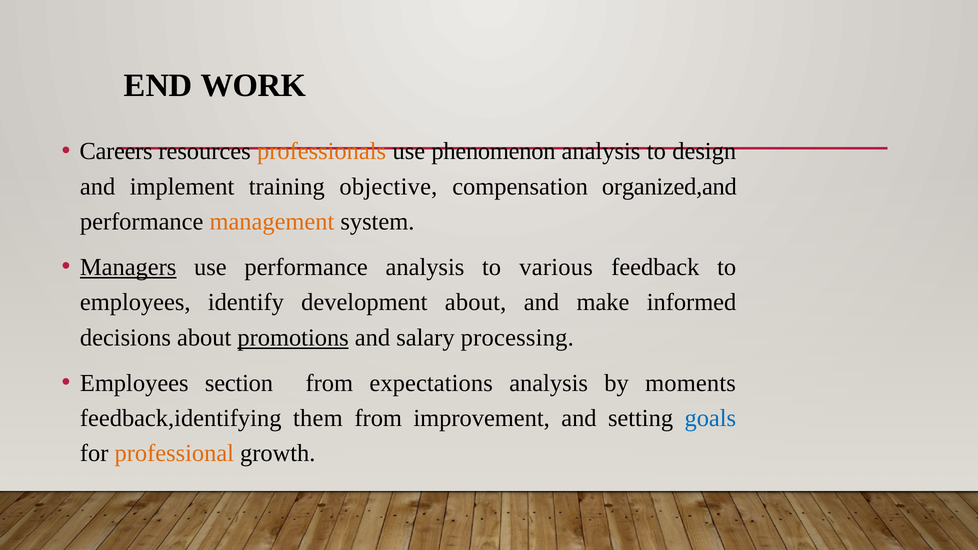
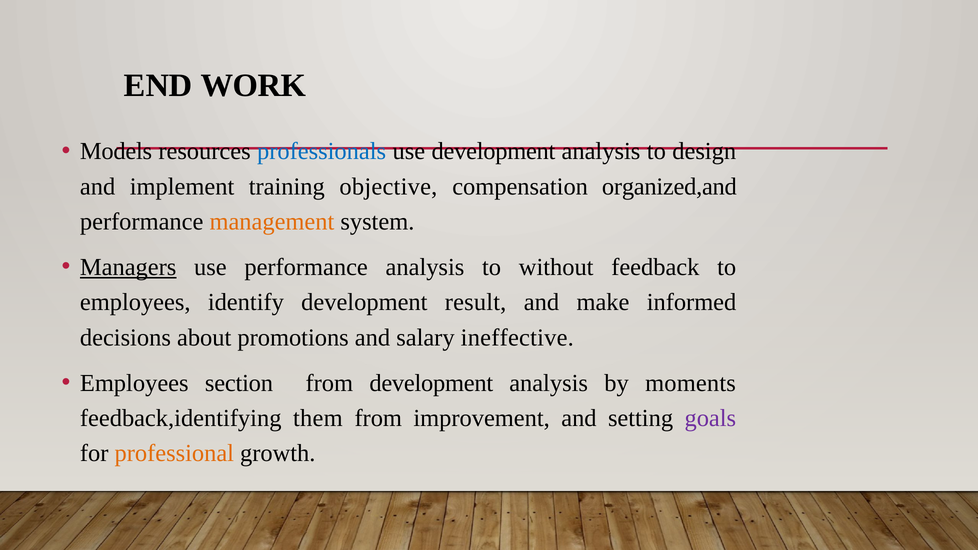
Careers: Careers -> Models
professionals colour: orange -> blue
use phenomenon: phenomenon -> development
various: various -> without
development about: about -> result
promotions underline: present -> none
processing: processing -> ineffective
from expectations: expectations -> development
goals colour: blue -> purple
